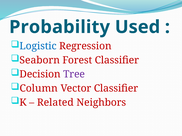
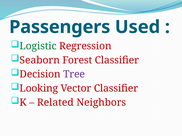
Probability: Probability -> Passengers
Logistic colour: blue -> green
Column: Column -> Looking
